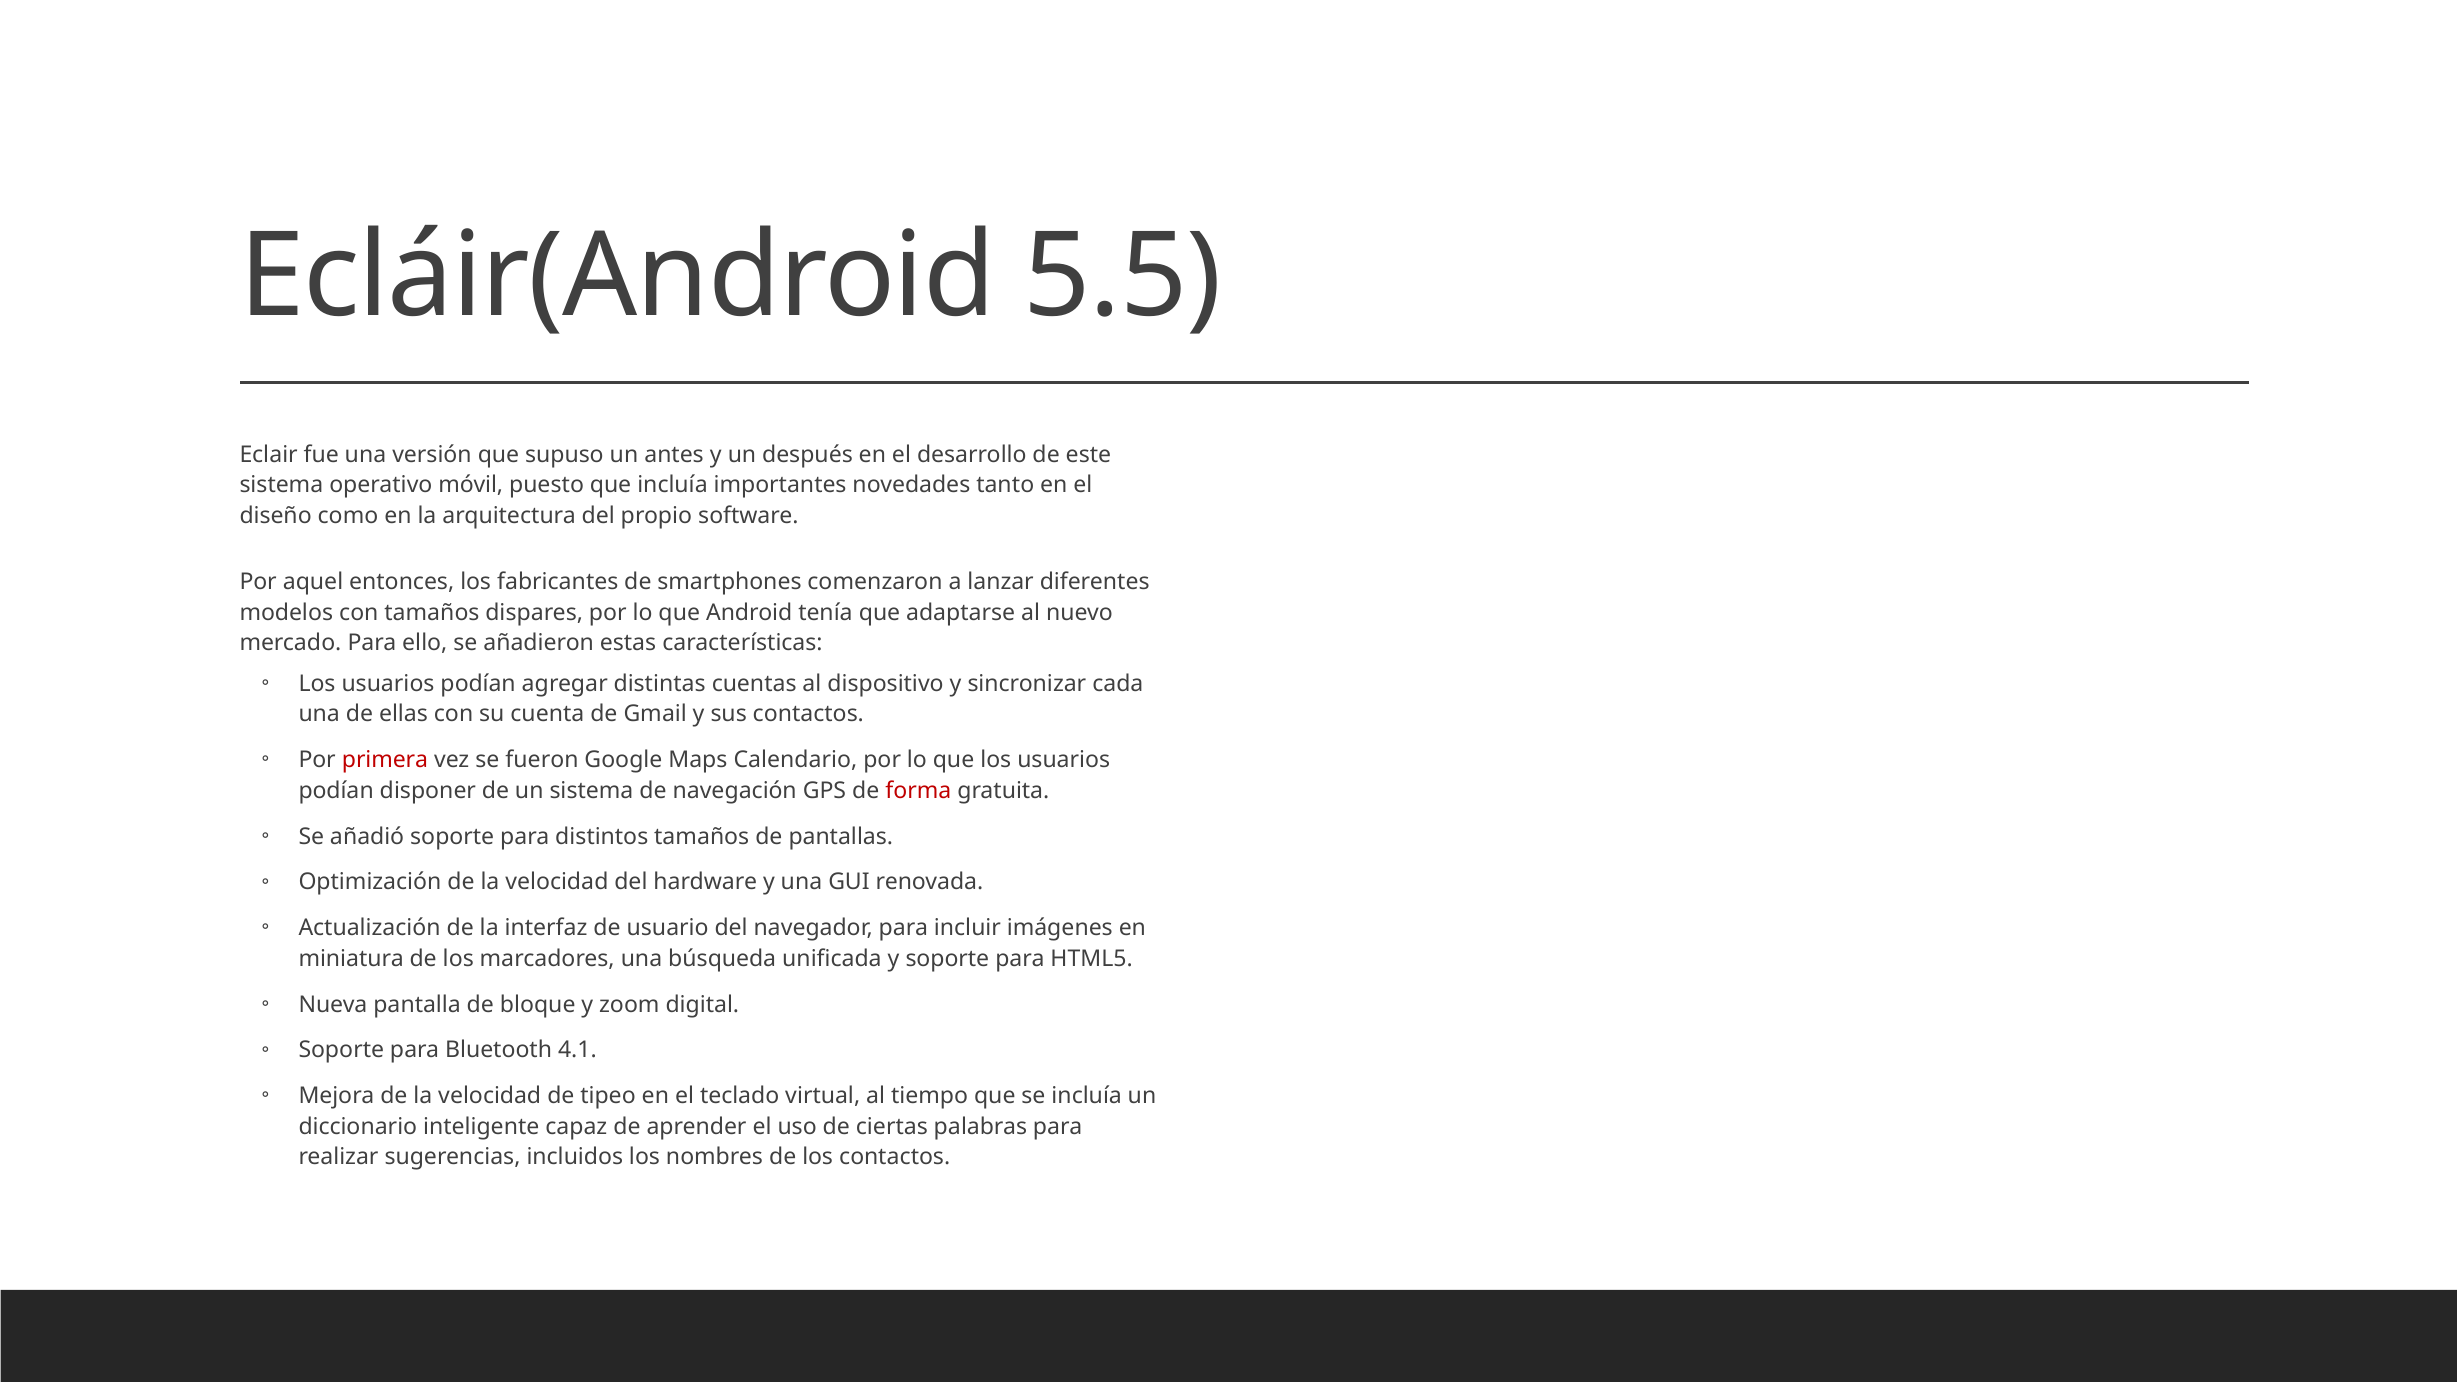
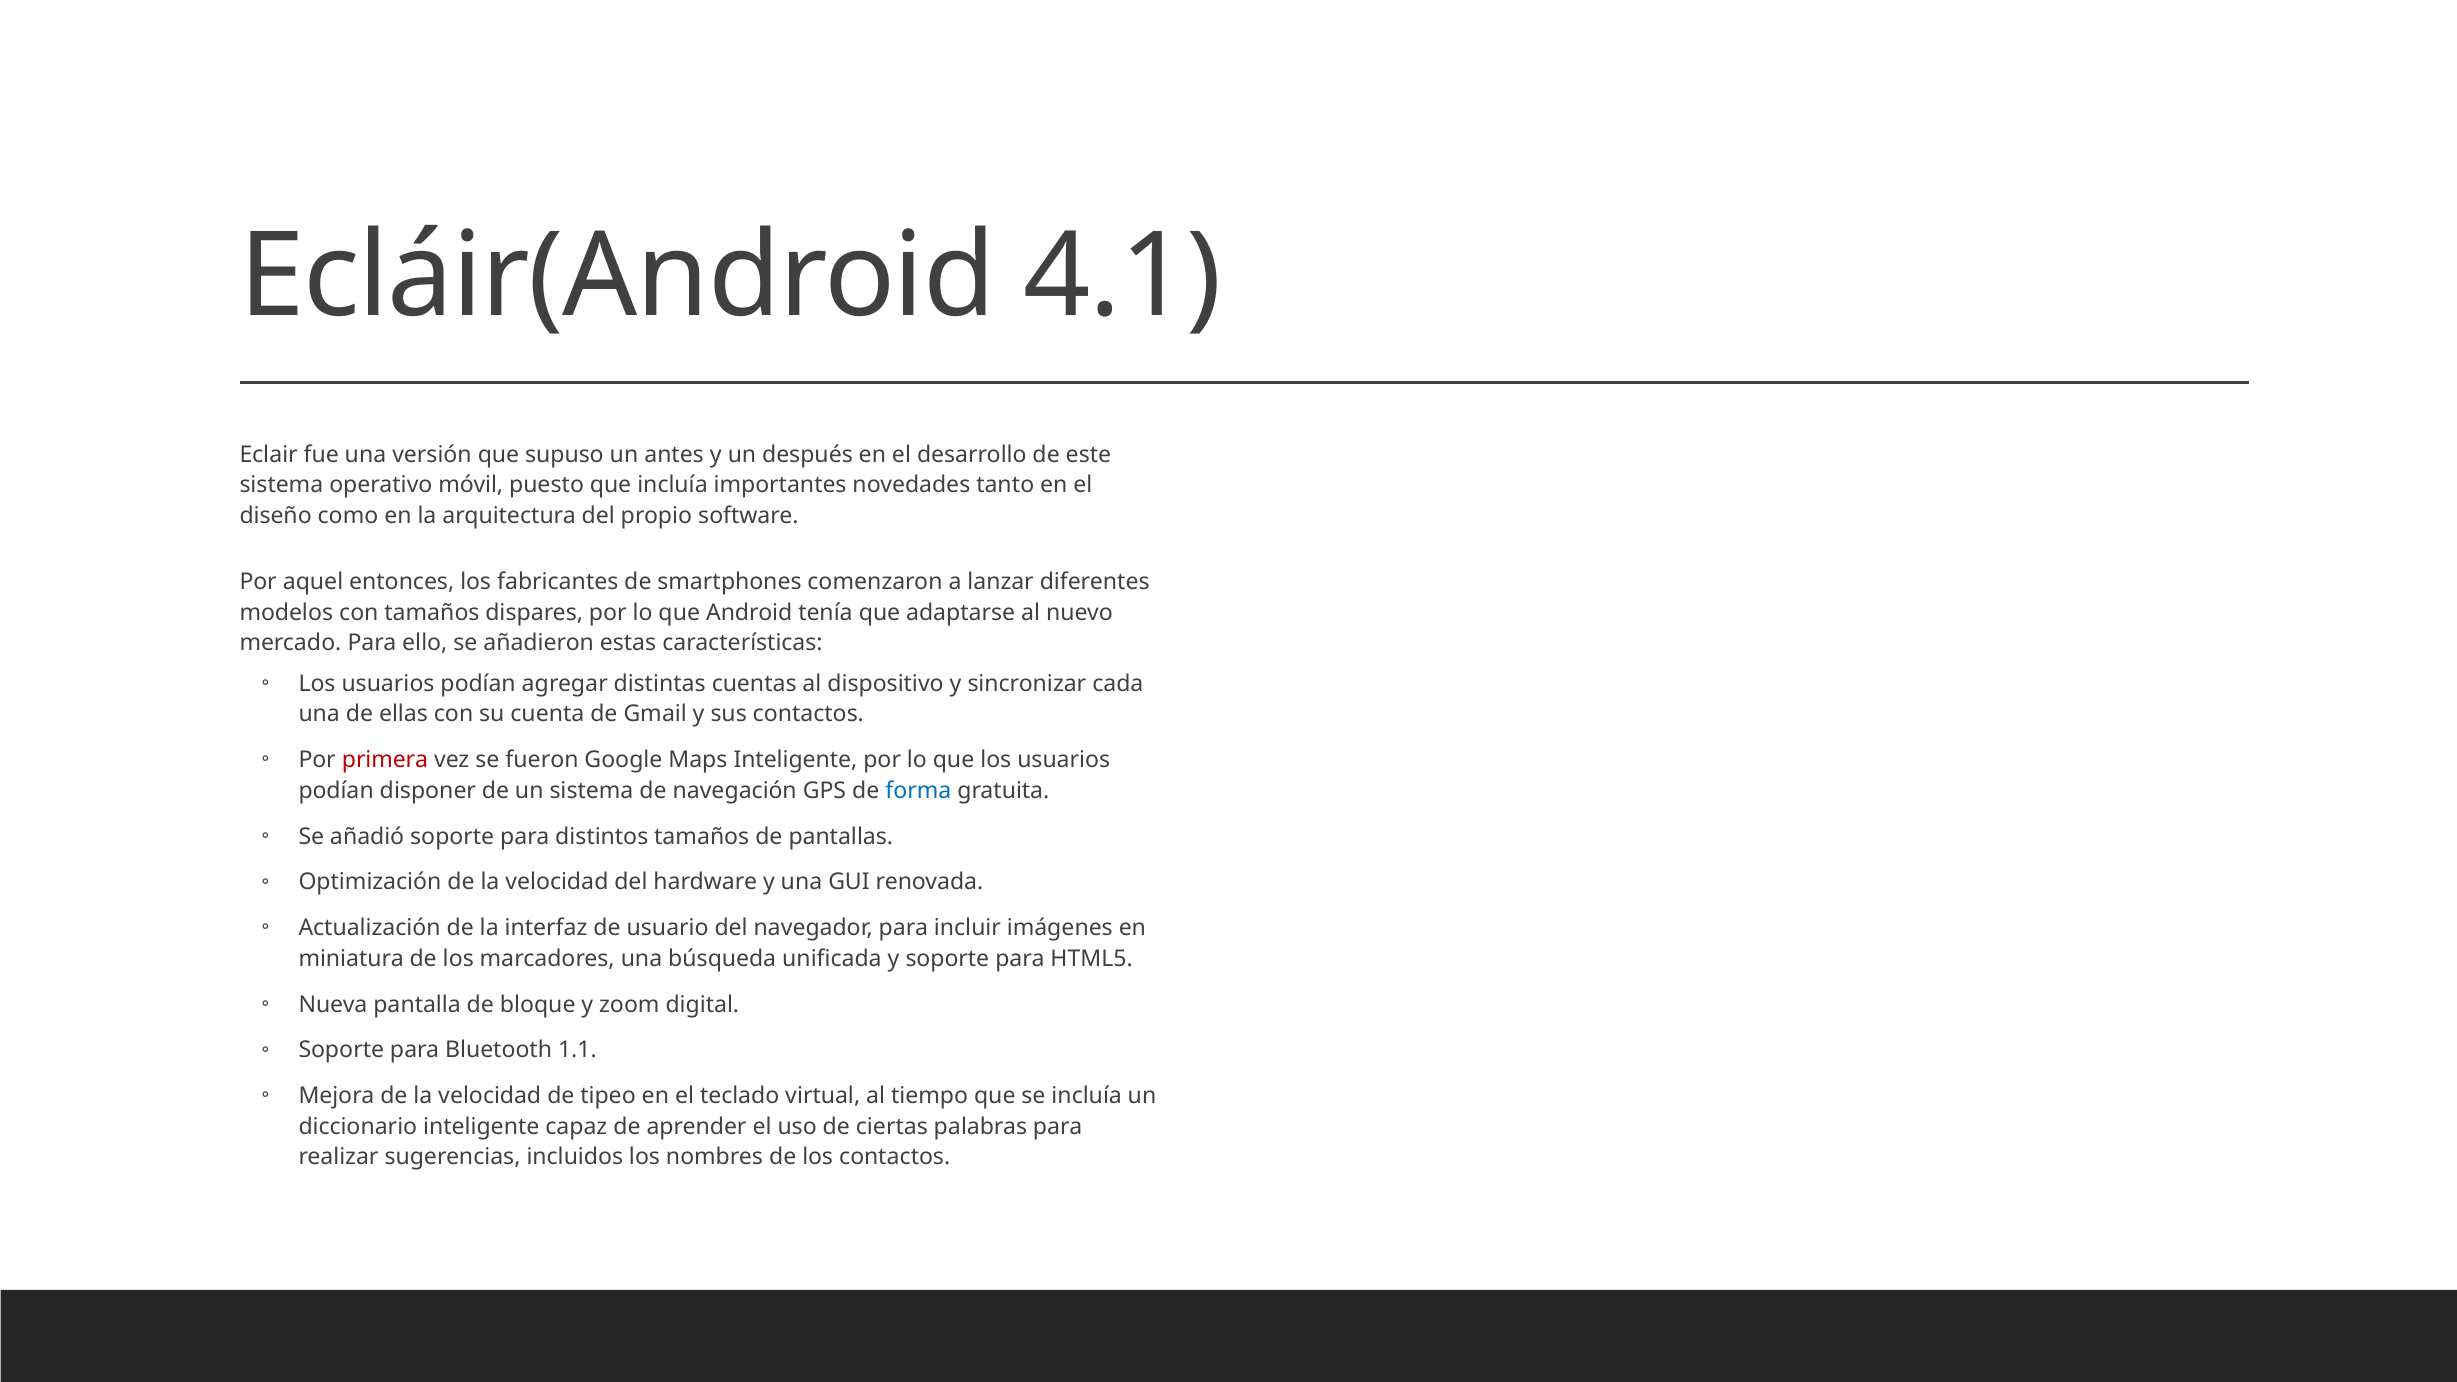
5.5: 5.5 -> 4.1
Maps Calendario: Calendario -> Inteligente
forma colour: red -> blue
4.1: 4.1 -> 1.1
